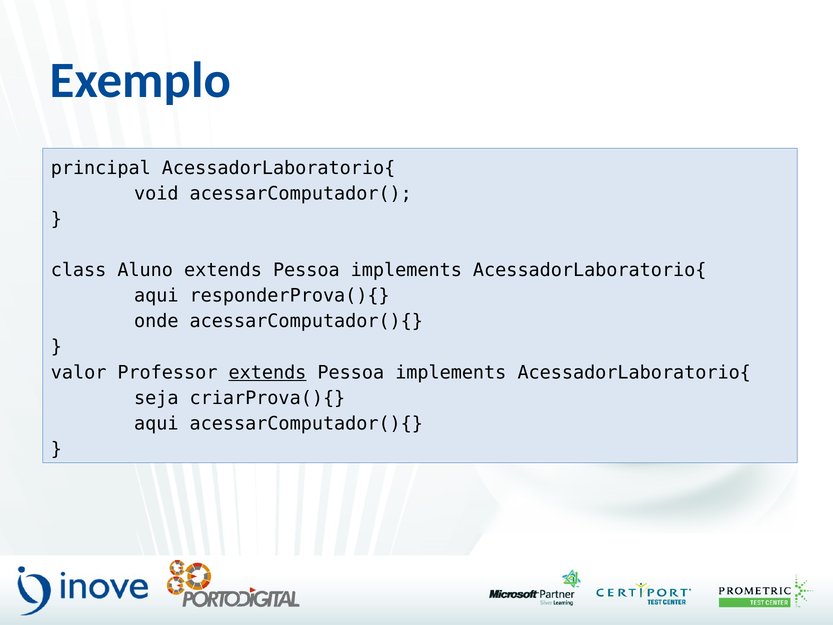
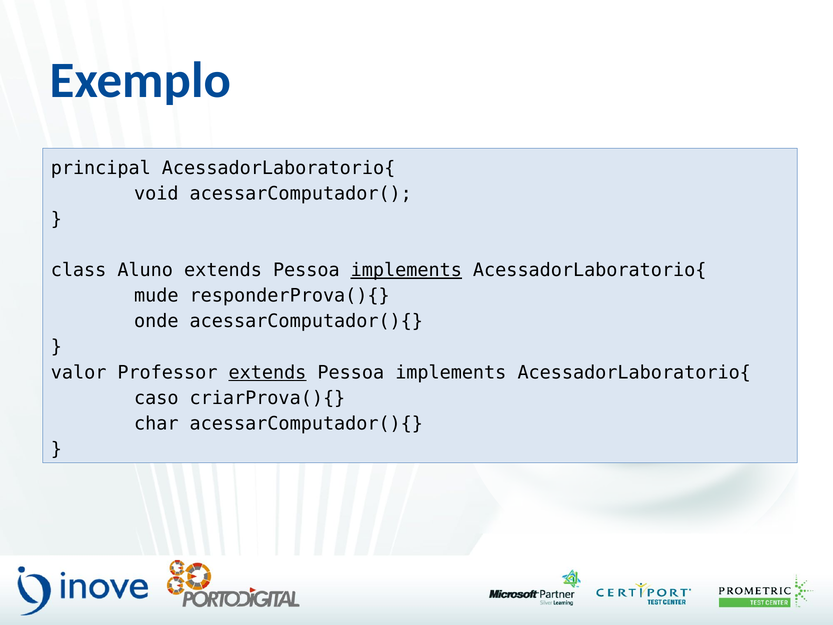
implements at (406, 270) underline: none -> present
aqui at (156, 296): aqui -> mude
seja: seja -> caso
aqui at (156, 423): aqui -> char
